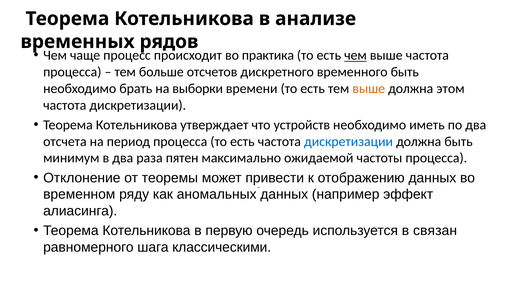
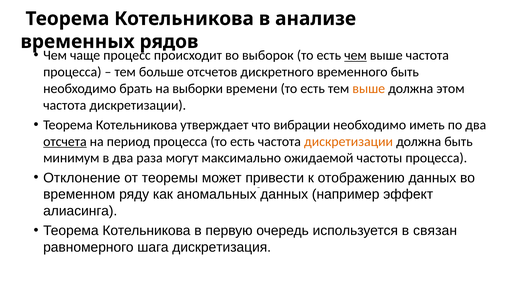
практика: практика -> выборок
устройств: устройств -> вибрации
отсчета underline: none -> present
дискретизации at (349, 141) colour: blue -> orange
пятен: пятен -> могут
классическими: классическими -> дискретизация
